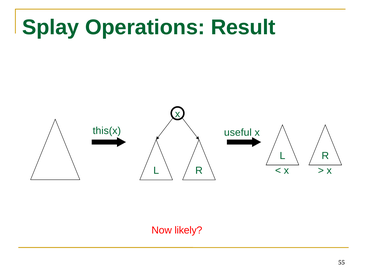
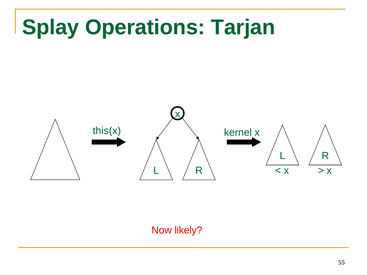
Result: Result -> Tarjan
useful: useful -> kernel
